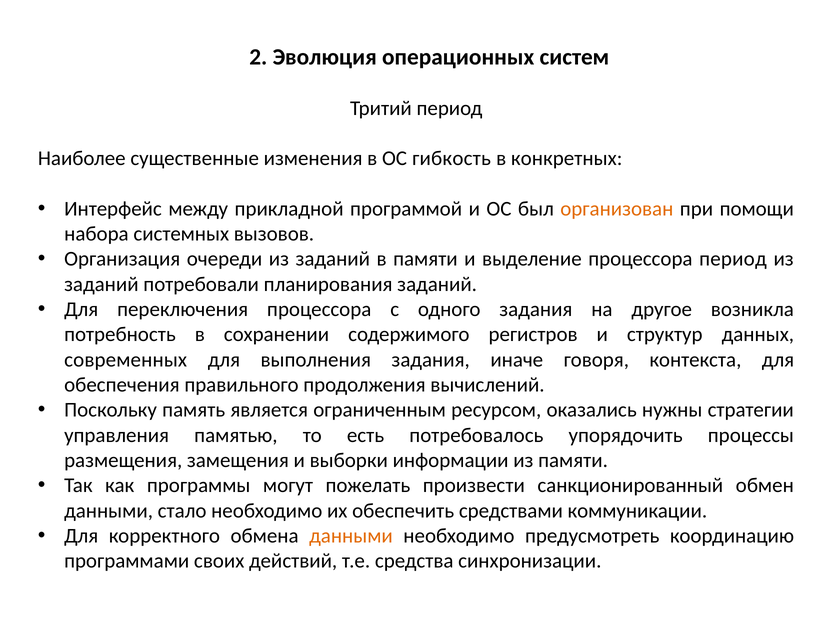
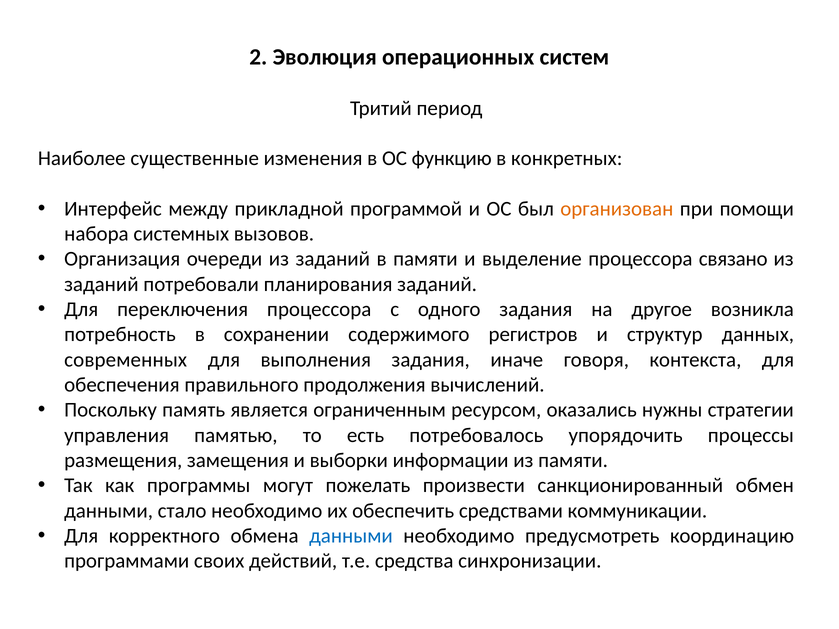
гибкость: гибкость -> функцию
процессора период: период -> связано
данными at (351, 536) colour: orange -> blue
